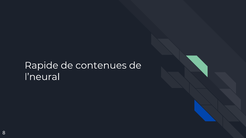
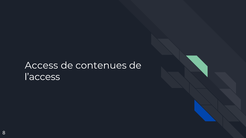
Rapide: Rapide -> Access
l’neural: l’neural -> l’access
